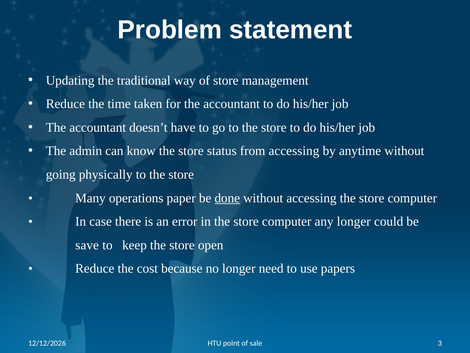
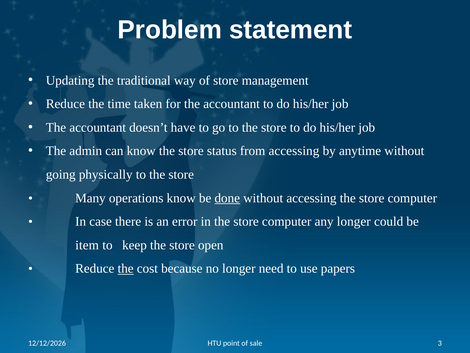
operations paper: paper -> know
save: save -> item
the at (126, 268) underline: none -> present
